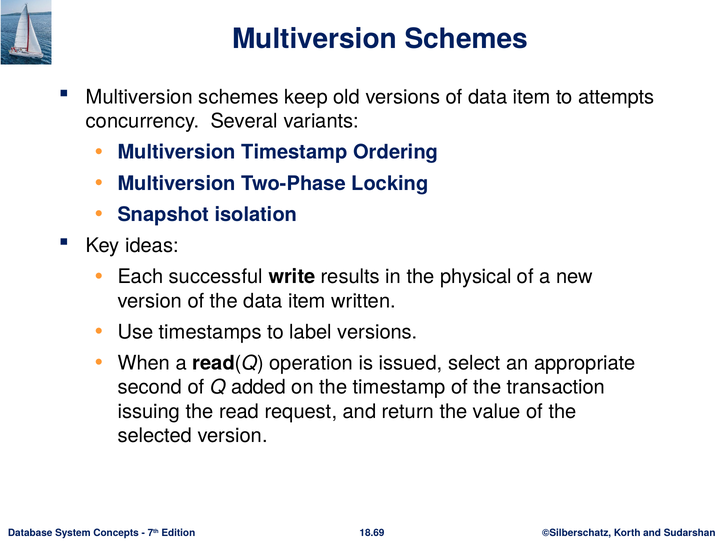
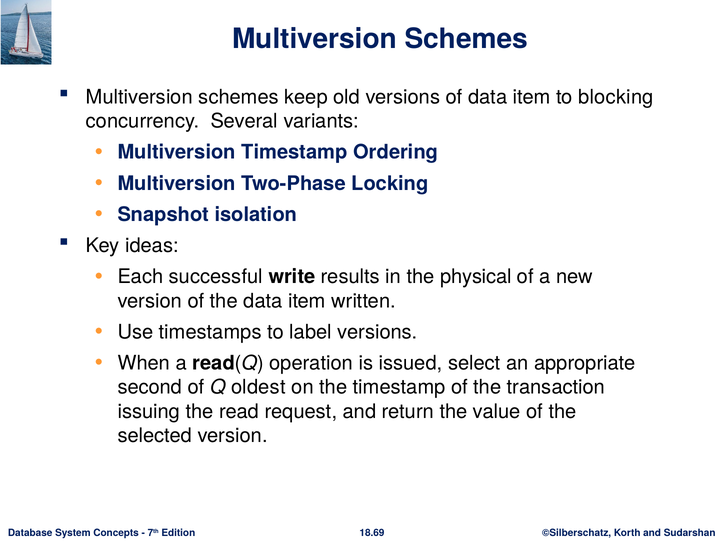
attempts: attempts -> blocking
added: added -> oldest
